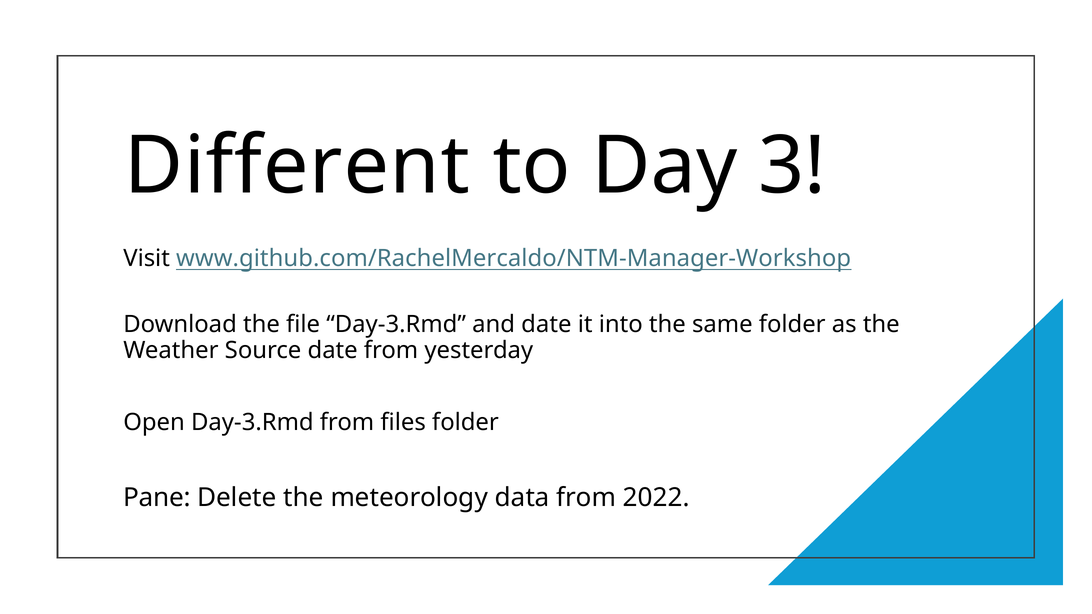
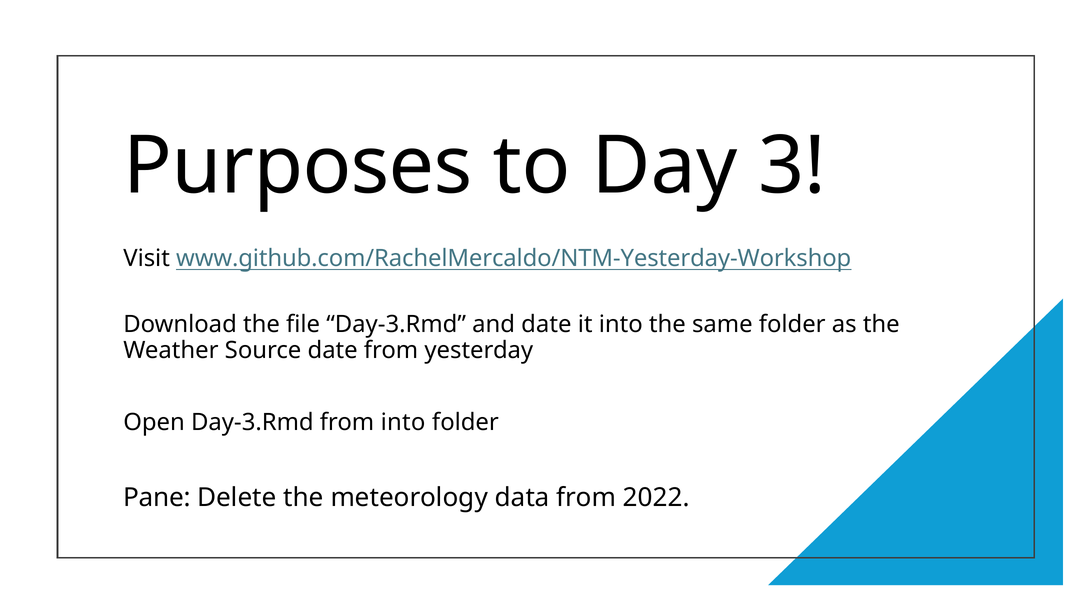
Different: Different -> Purposes
www.github.com/RachelMercaldo/NTM-Manager-Workshop: www.github.com/RachelMercaldo/NTM-Manager-Workshop -> www.github.com/RachelMercaldo/NTM-Yesterday-Workshop
from files: files -> into
